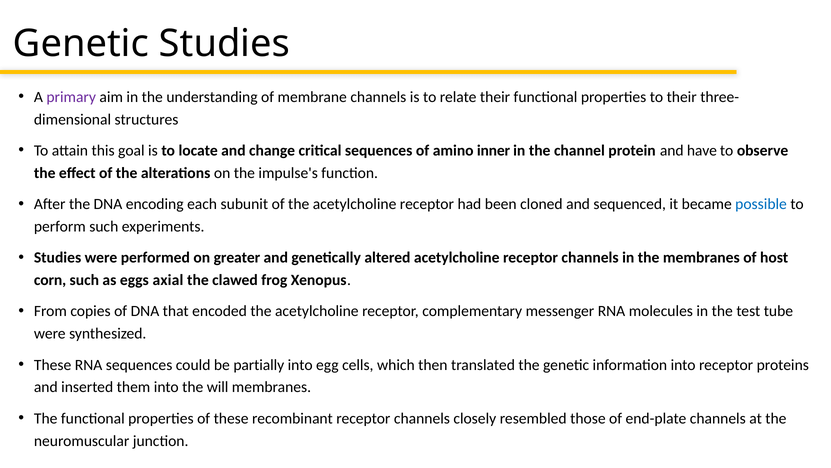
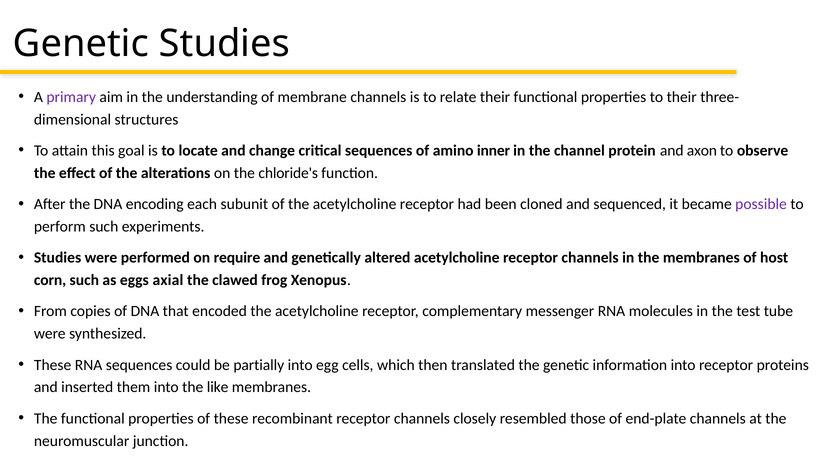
have: have -> axon
impulse's: impulse's -> chloride's
possible colour: blue -> purple
greater: greater -> require
will: will -> like
